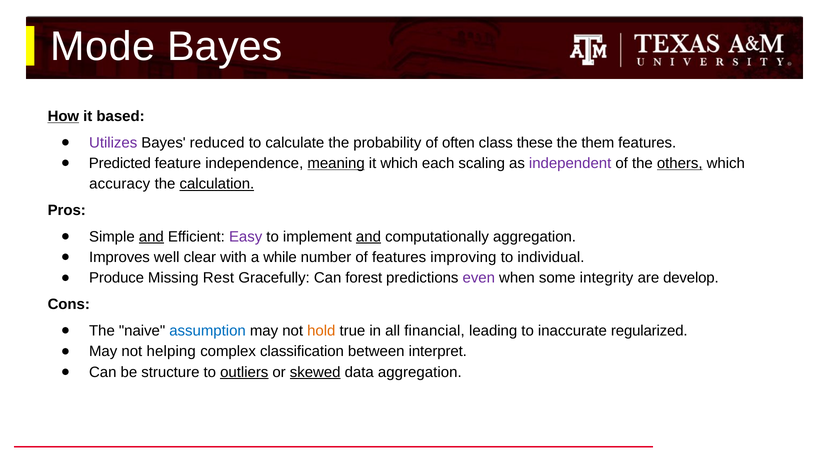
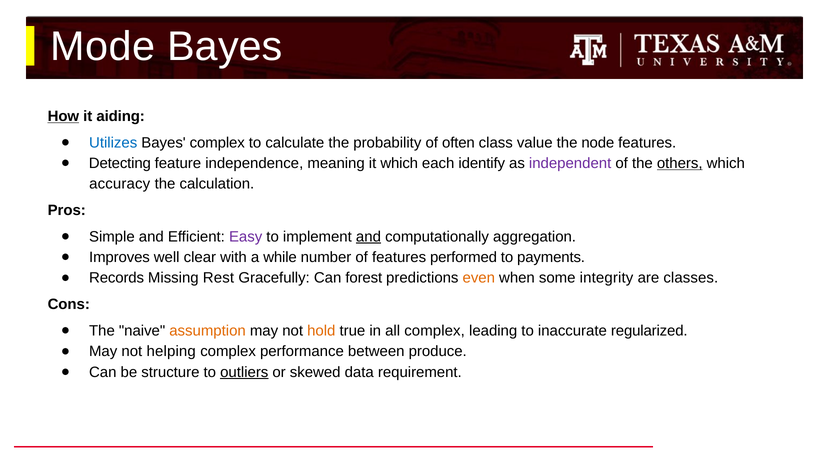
based: based -> aiding
Utilizes colour: purple -> blue
Bayes reduced: reduced -> complex
these: these -> value
them: them -> node
Predicted: Predicted -> Detecting
meaning underline: present -> none
scaling: scaling -> identify
calculation underline: present -> none
and at (151, 237) underline: present -> none
improving: improving -> performed
individual: individual -> payments
Produce: Produce -> Records
even colour: purple -> orange
develop: develop -> classes
assumption colour: blue -> orange
all financial: financial -> complex
classification: classification -> performance
interpret: interpret -> produce
skewed underline: present -> none
data aggregation: aggregation -> requirement
